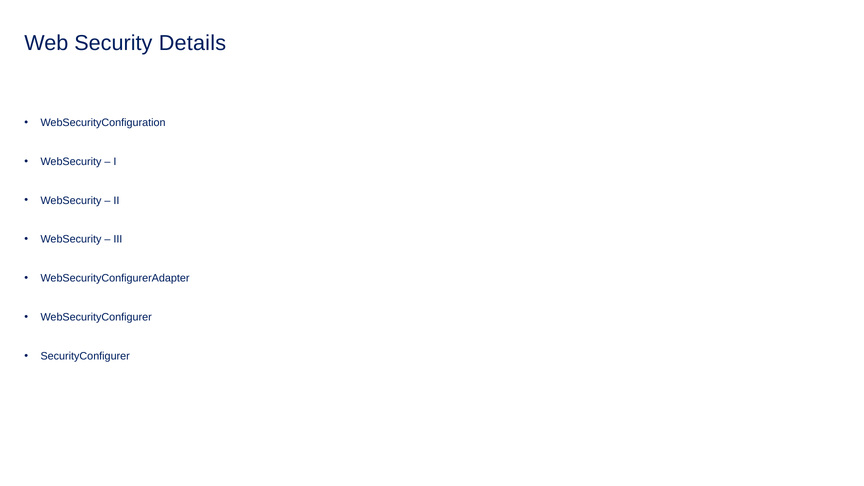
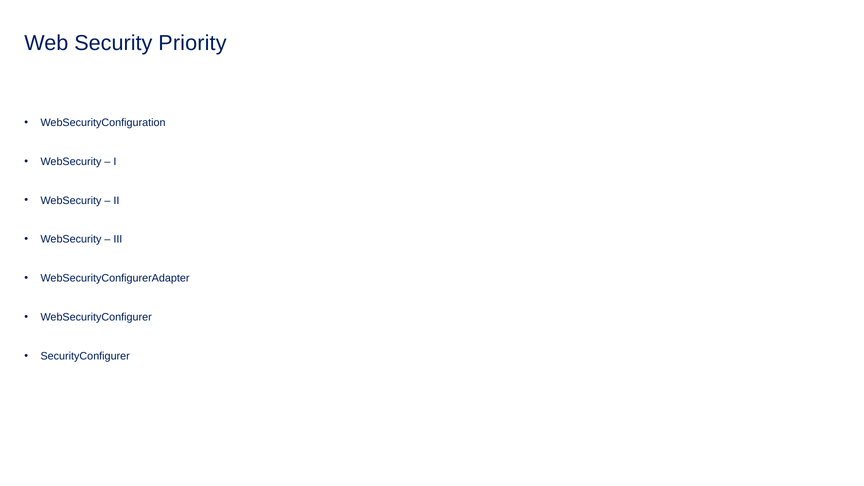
Details: Details -> Priority
